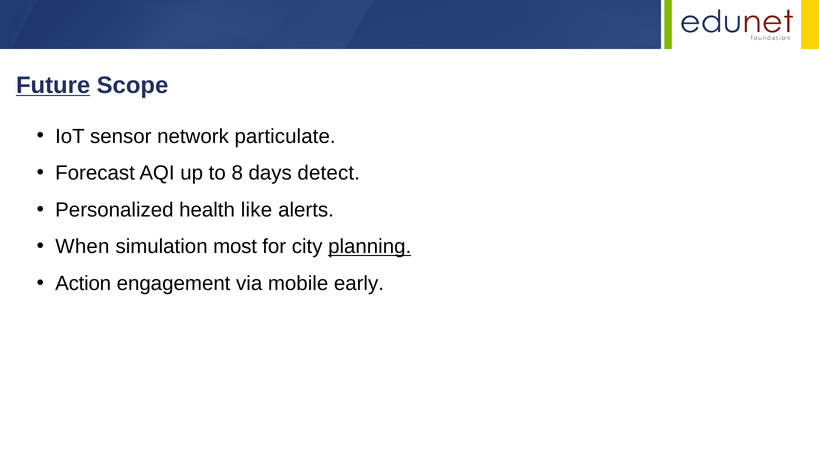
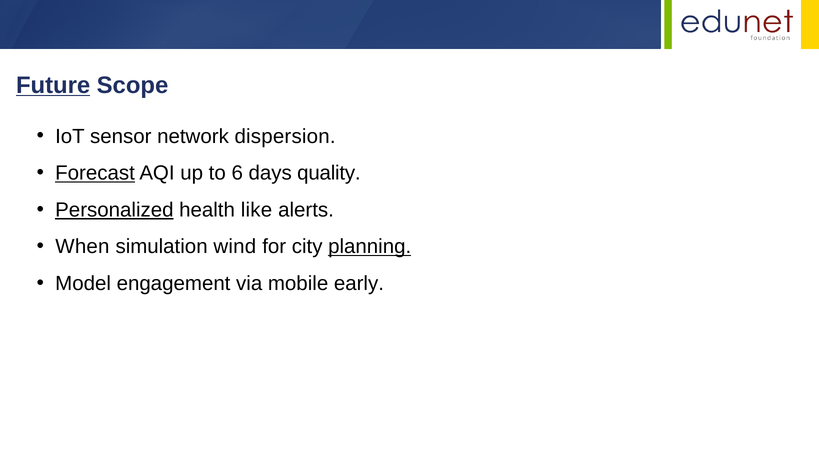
particulate: particulate -> dispersion
Forecast underline: none -> present
8: 8 -> 6
detect: detect -> quality
Personalized underline: none -> present
most: most -> wind
Action: Action -> Model
